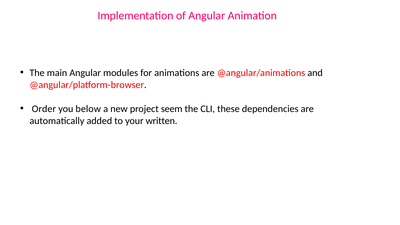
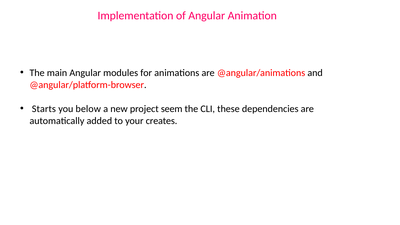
Order: Order -> Starts
written: written -> creates
